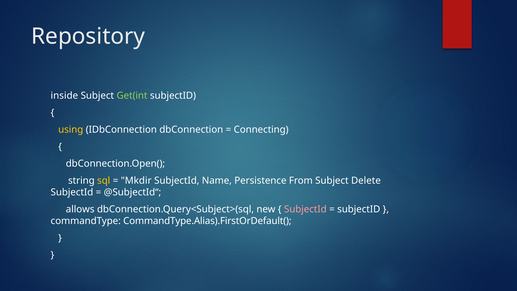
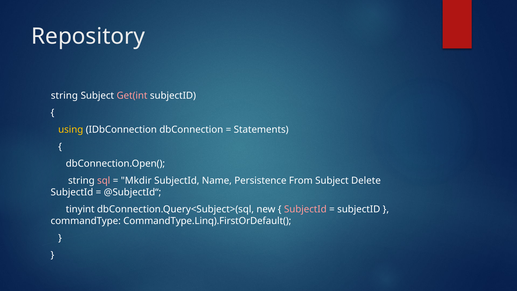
inside at (64, 95): inside -> string
Get(int colour: light green -> pink
Connecting: Connecting -> Statements
sql colour: yellow -> pink
allows: allows -> tinyint
CommandType.Alias).FirstOrDefault(: CommandType.Alias).FirstOrDefault( -> CommandType.Linq).FirstOrDefault(
